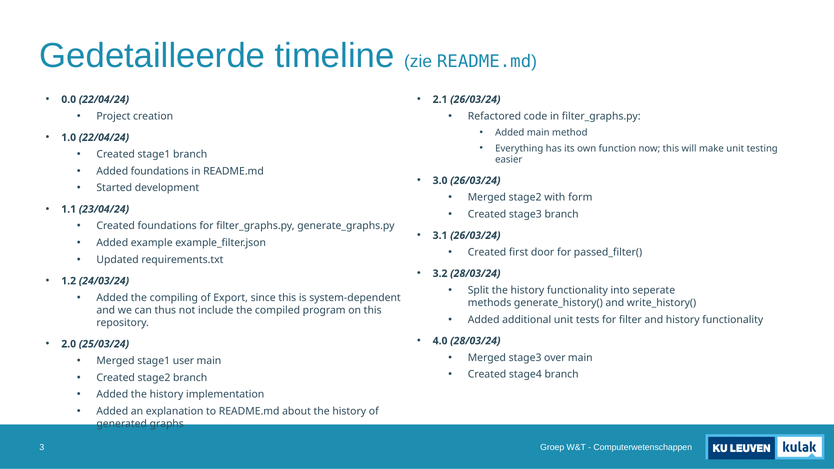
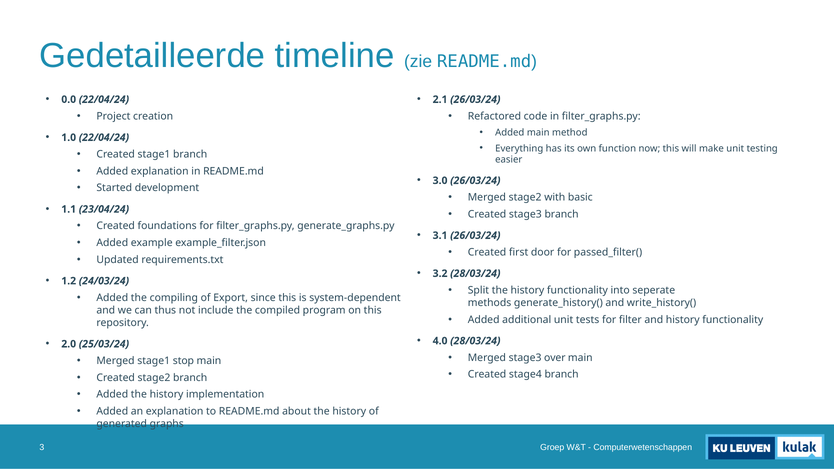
Added foundations: foundations -> explanation
form: form -> basic
user: user -> stop
